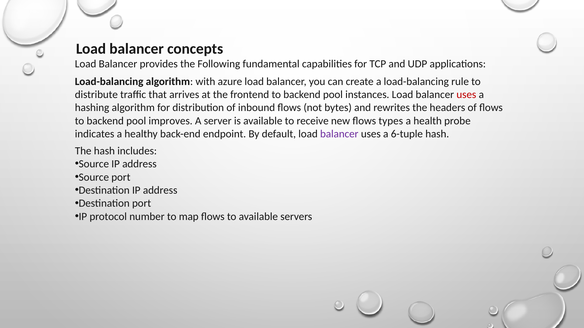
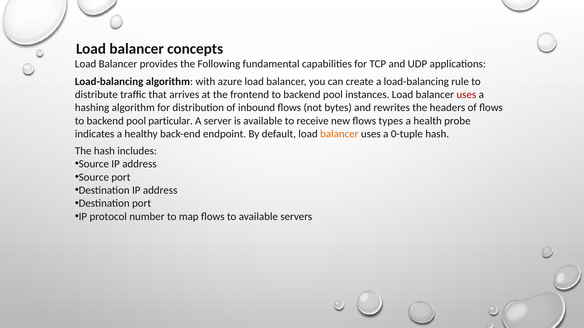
improves: improves -> particular
balancer at (339, 134) colour: purple -> orange
6-tuple: 6-tuple -> 0-tuple
